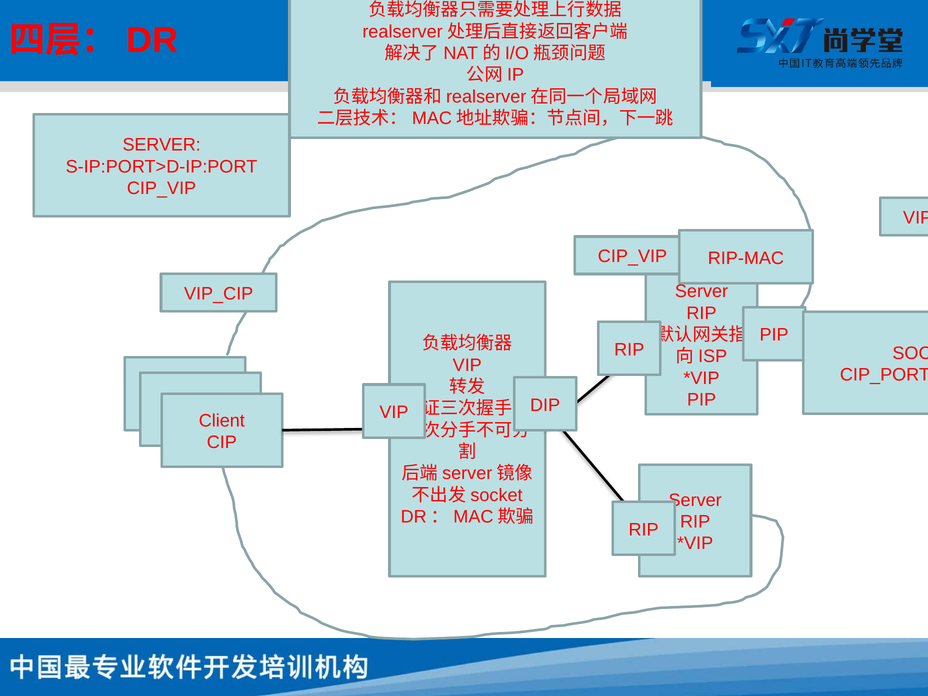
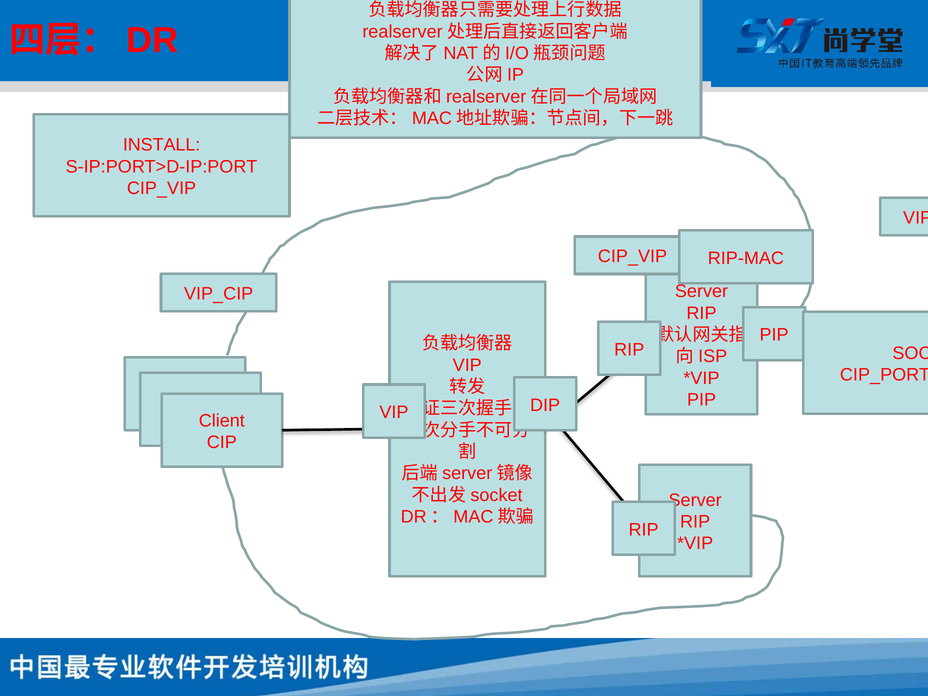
SERVER at (162, 145): SERVER -> INSTALL
